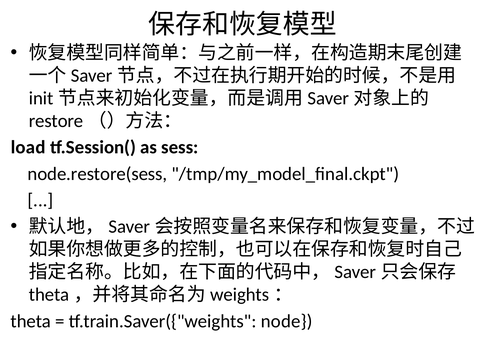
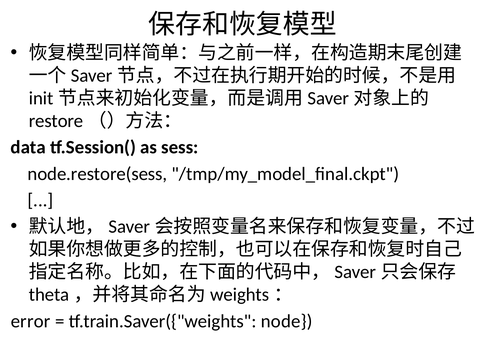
load: load -> data
theta: theta -> error
